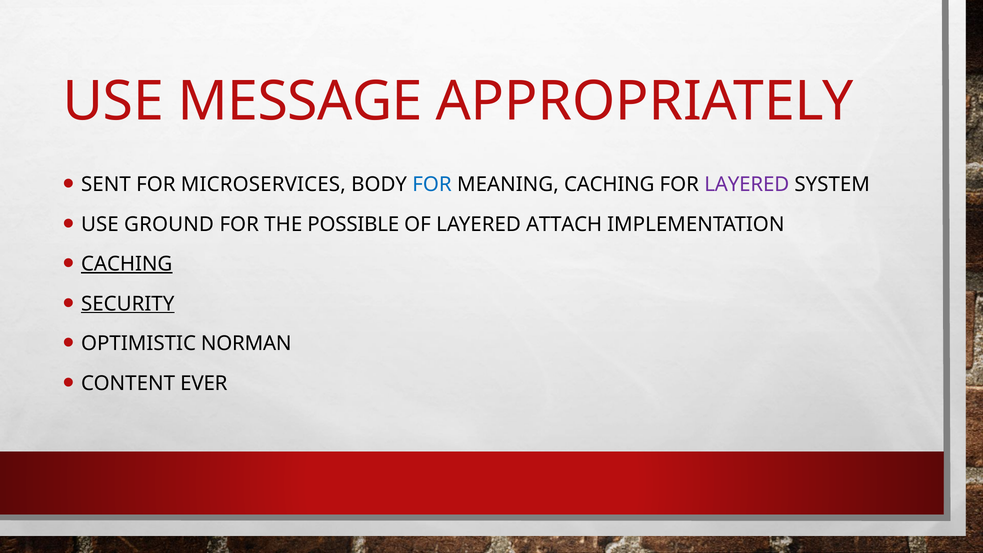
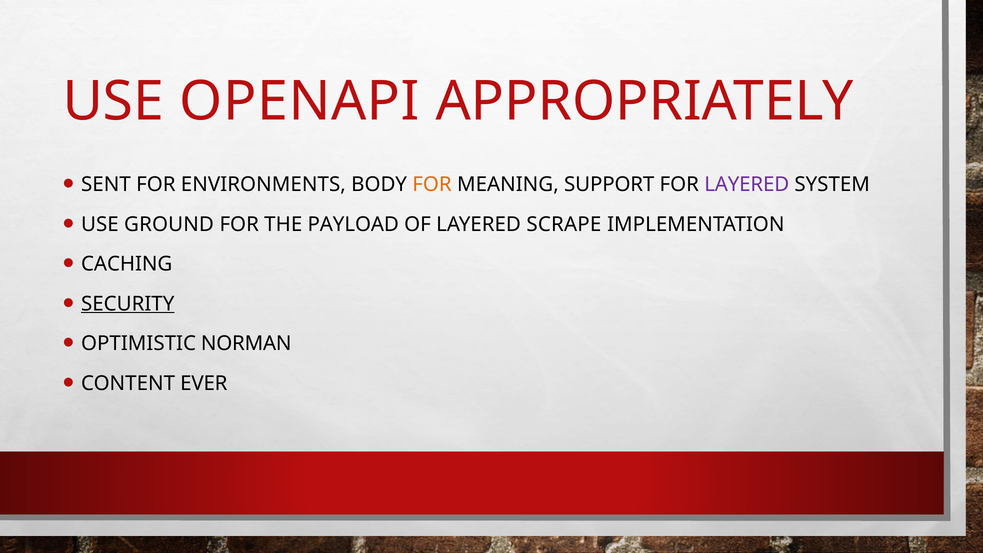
MESSAGE: MESSAGE -> OPENAPI
MICROSERVICES: MICROSERVICES -> ENVIRONMENTS
FOR at (432, 185) colour: blue -> orange
MEANING CACHING: CACHING -> SUPPORT
POSSIBLE: POSSIBLE -> PAYLOAD
ATTACH: ATTACH -> SCRAPE
CACHING at (127, 264) underline: present -> none
